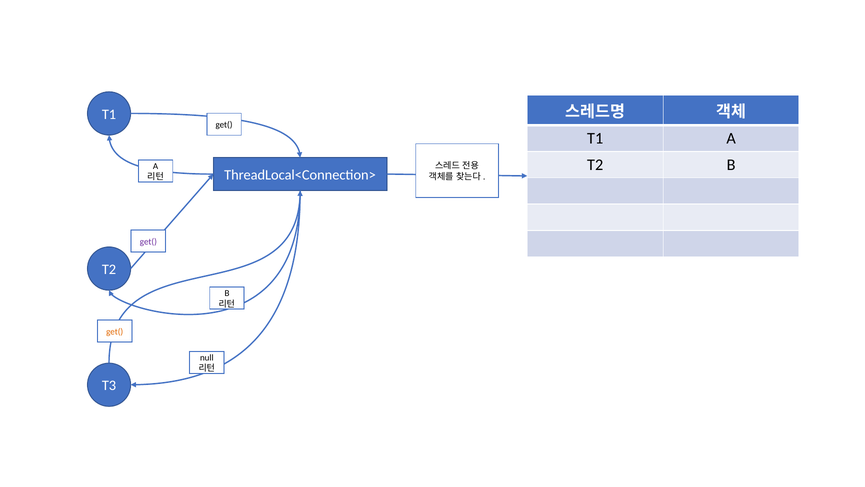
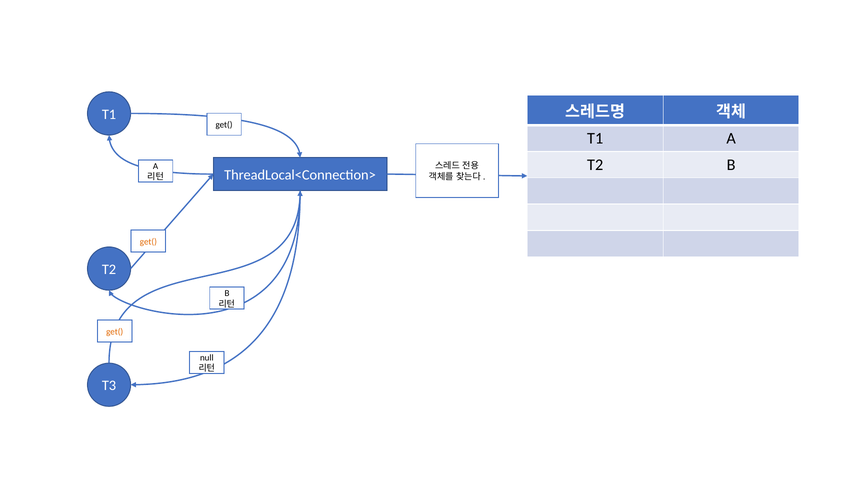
get( at (148, 241) colour: purple -> orange
